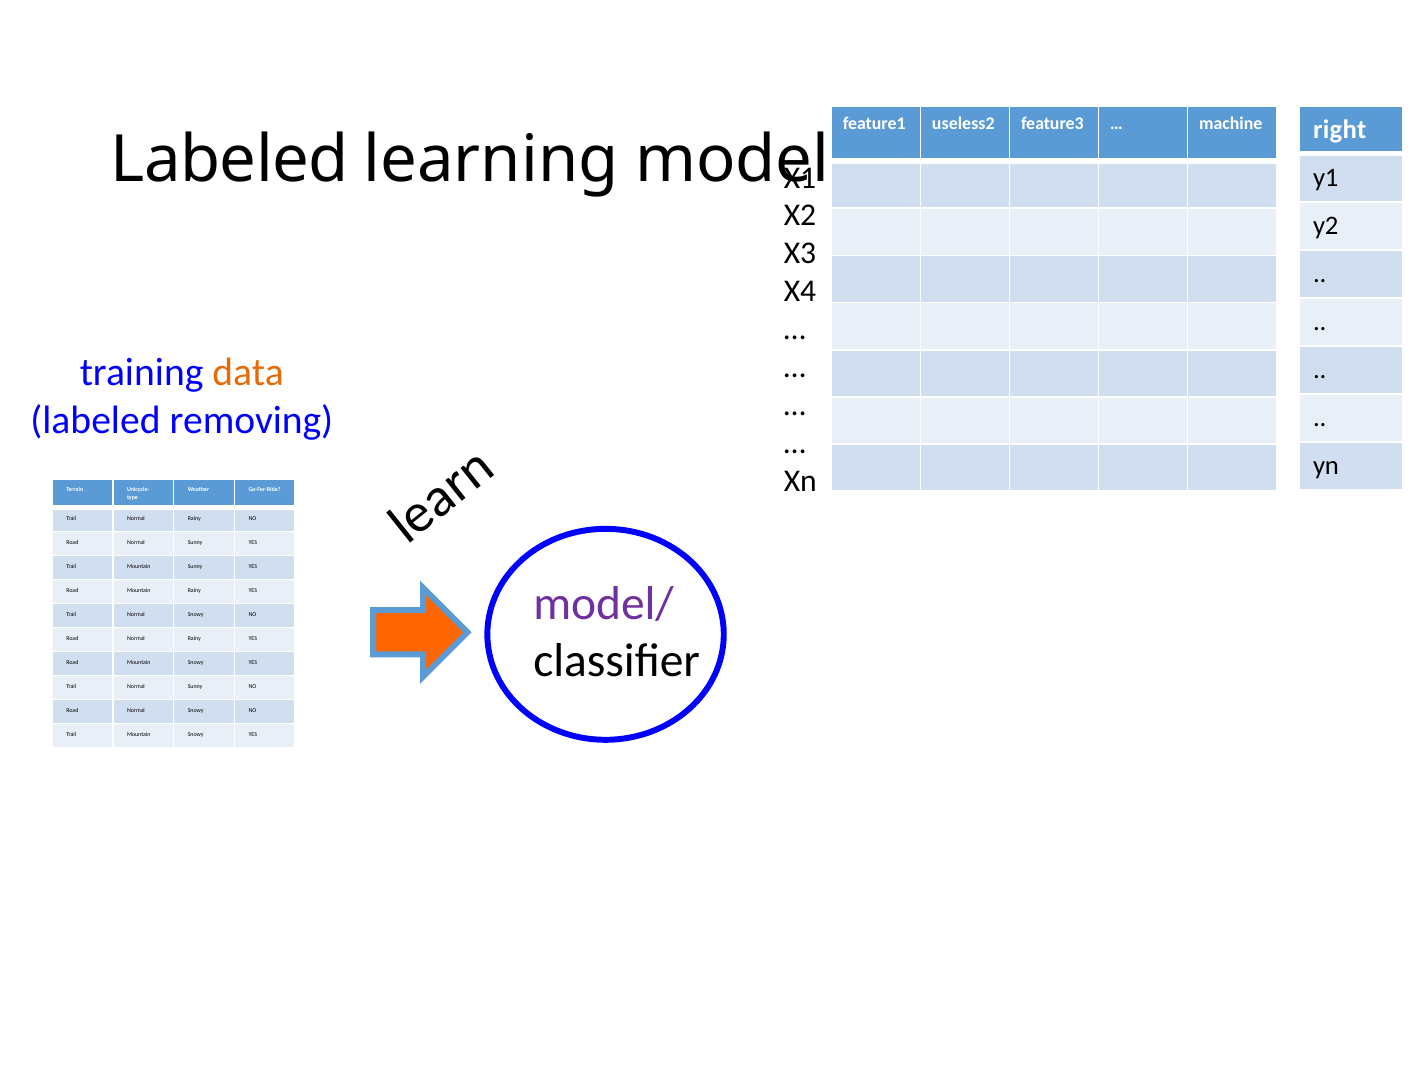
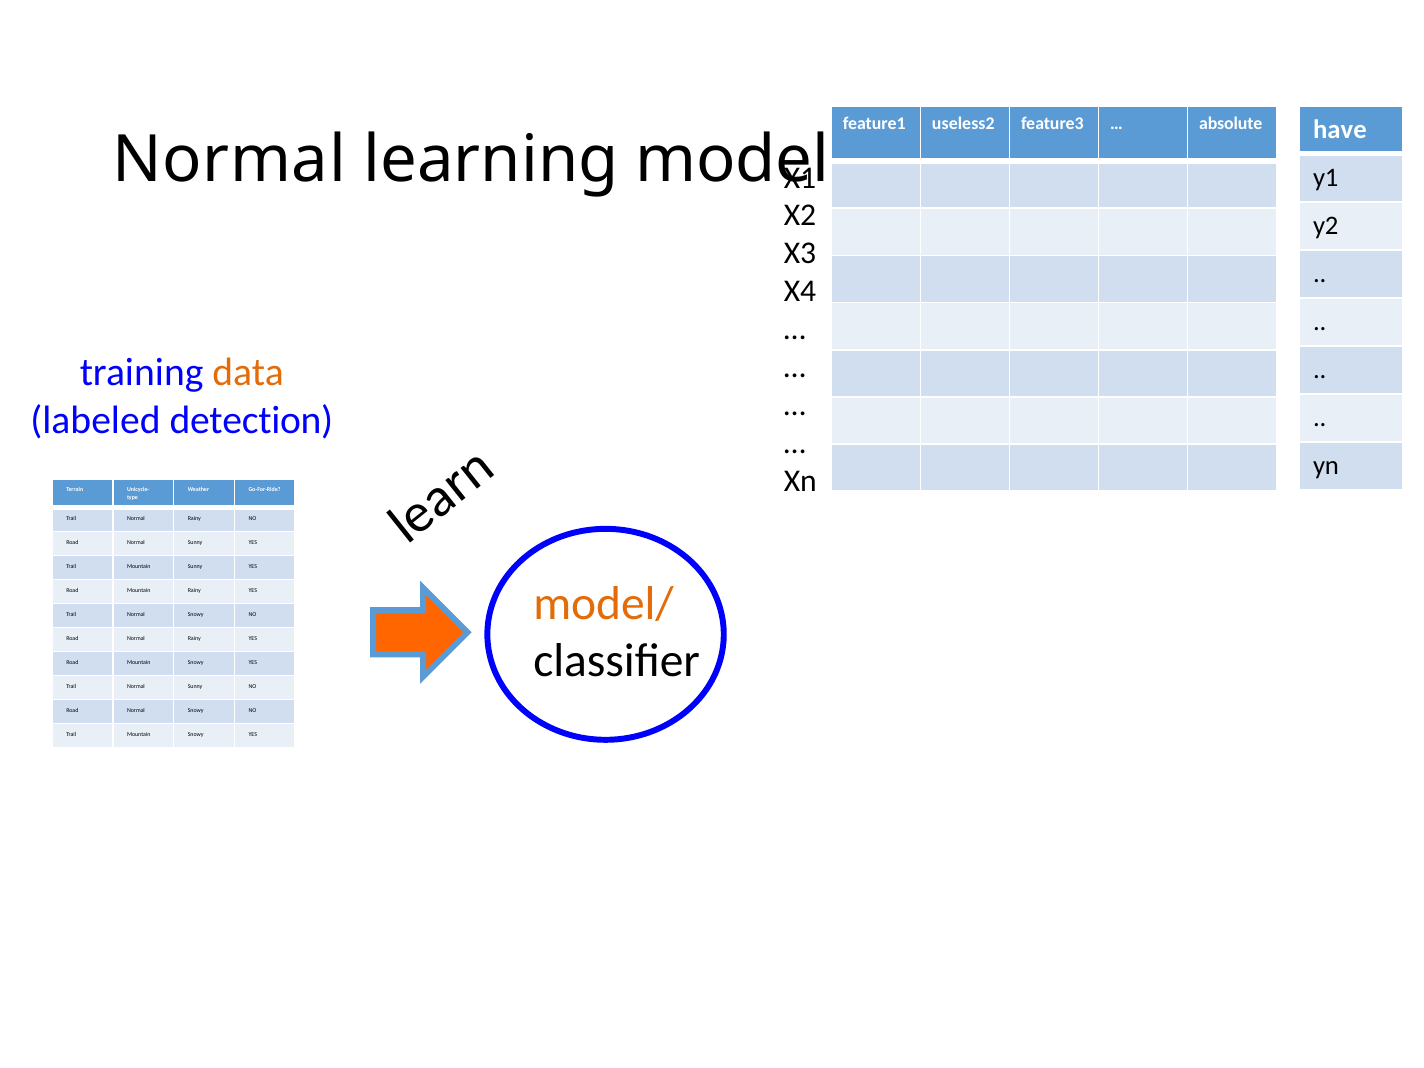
machine: machine -> absolute
right: right -> have
Labeled at (230, 160): Labeled -> Normal
removing: removing -> detection
model/ colour: purple -> orange
